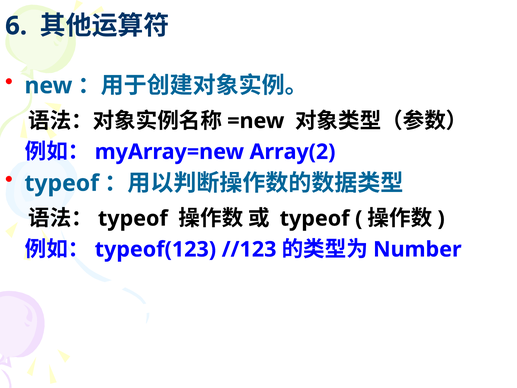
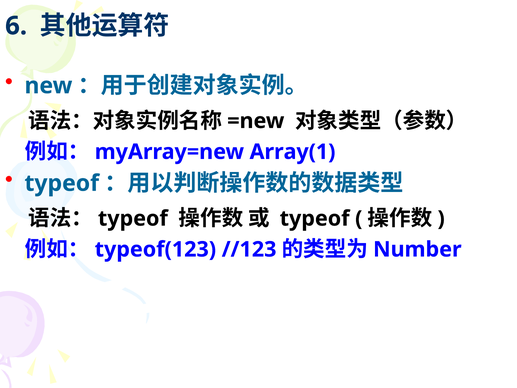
Array(2: Array(2 -> Array(1
